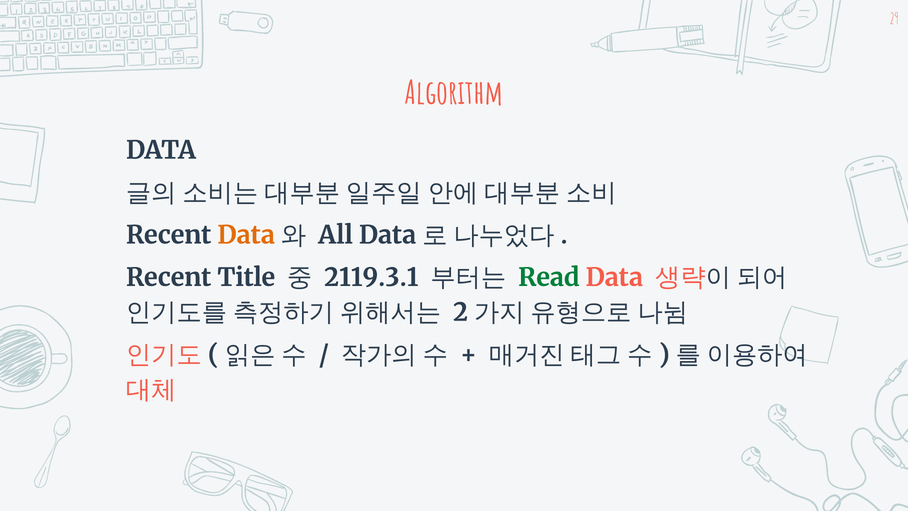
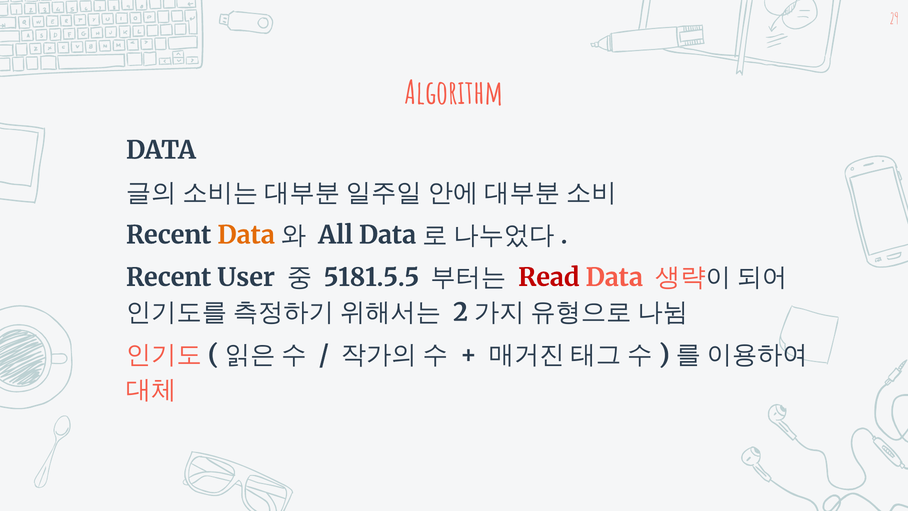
Title: Title -> User
2119.3.1: 2119.3.1 -> 5181.5.5
Read colour: green -> red
